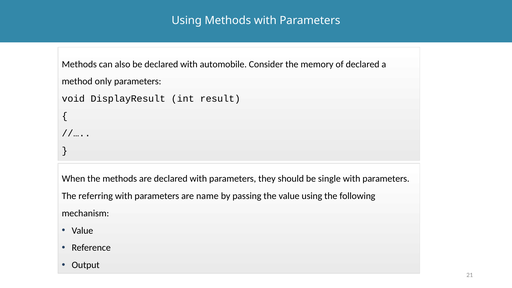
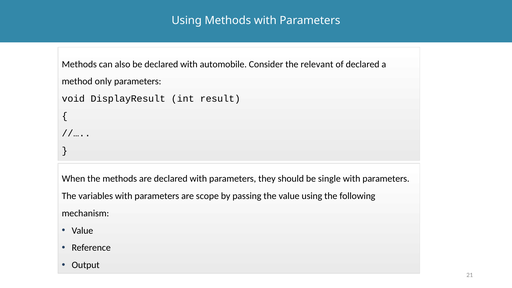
memory: memory -> relevant
referring: referring -> variables
name: name -> scope
